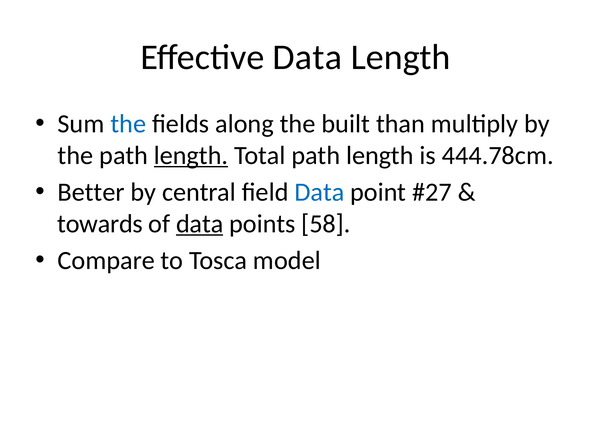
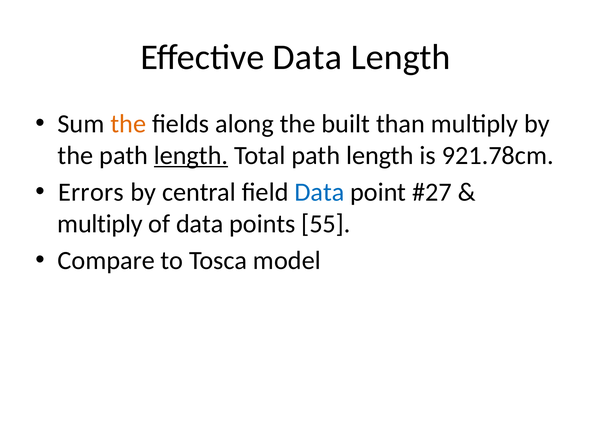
the at (128, 124) colour: blue -> orange
444.78cm: 444.78cm -> 921.78cm
Better: Better -> Errors
towards at (100, 224): towards -> multiply
data at (200, 224) underline: present -> none
58: 58 -> 55
